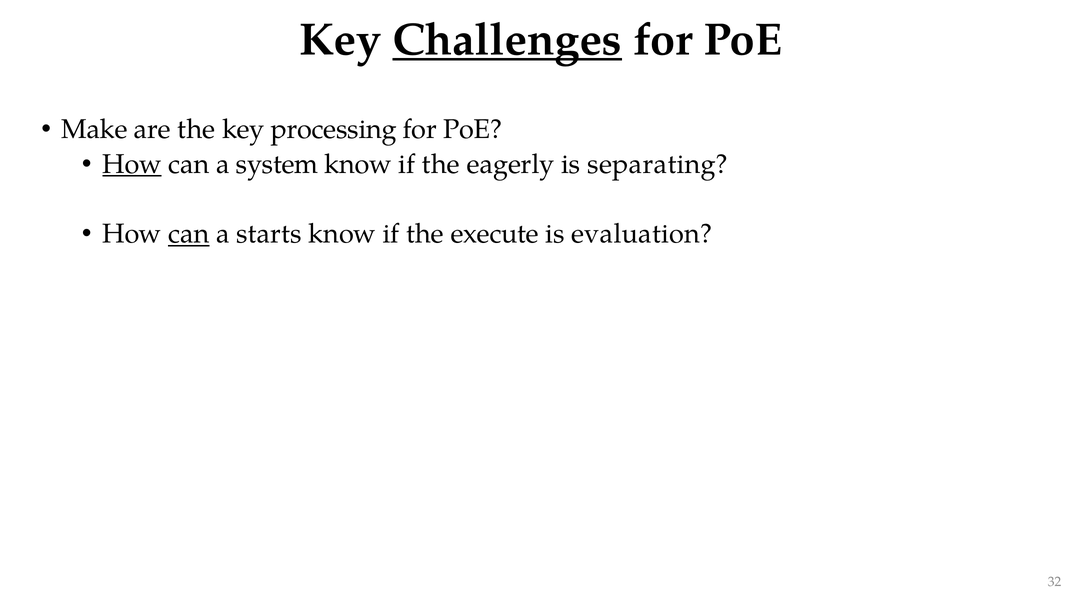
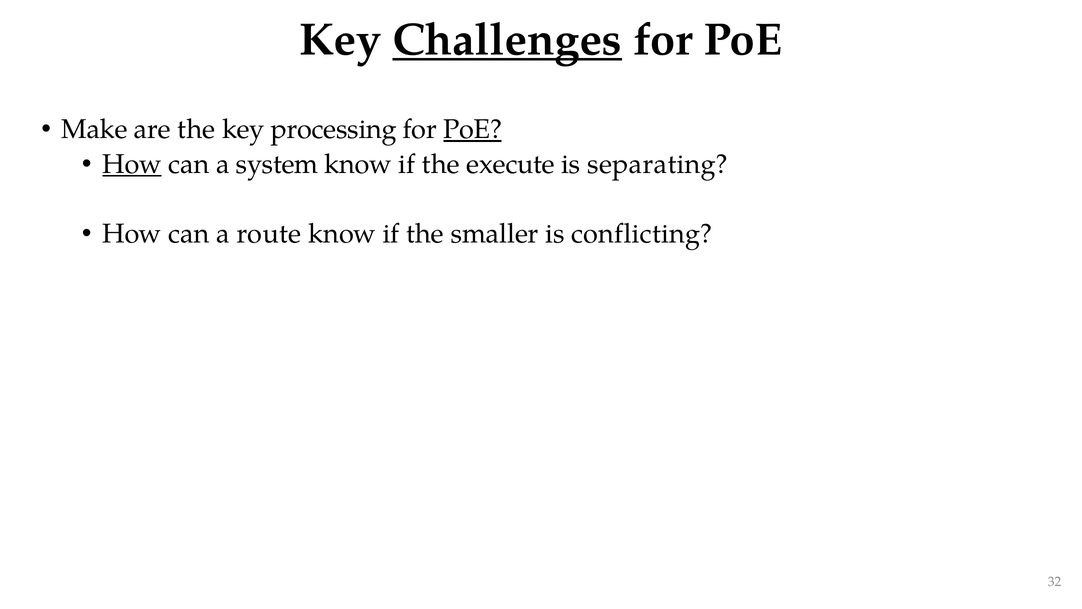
PoE at (473, 129) underline: none -> present
eagerly: eagerly -> execute
can at (189, 234) underline: present -> none
starts: starts -> route
execute: execute -> smaller
evaluation: evaluation -> conflicting
